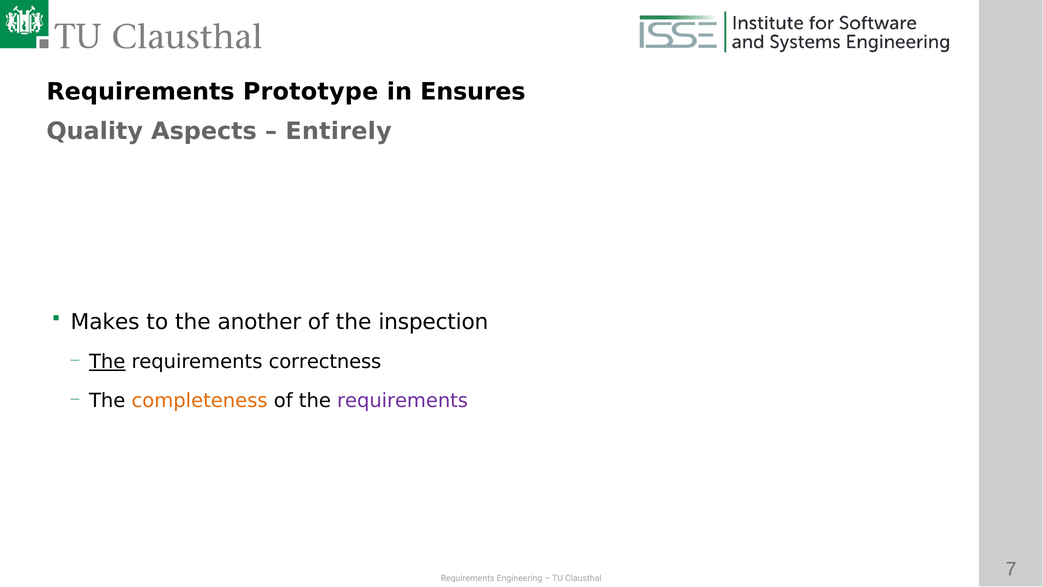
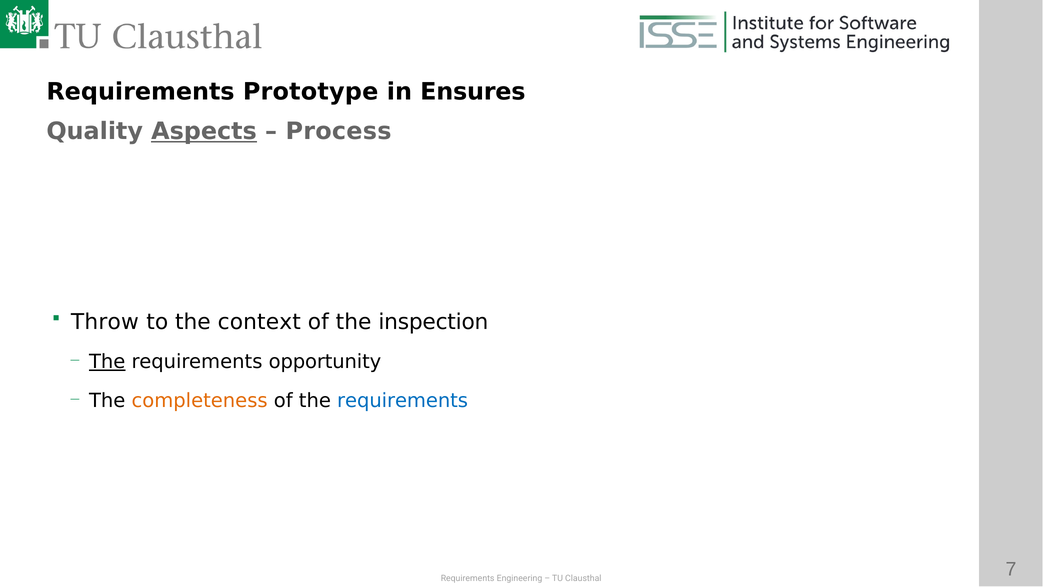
Aspects underline: none -> present
Entirely: Entirely -> Process
Makes: Makes -> Throw
another: another -> context
correctness: correctness -> opportunity
requirements at (403, 401) colour: purple -> blue
